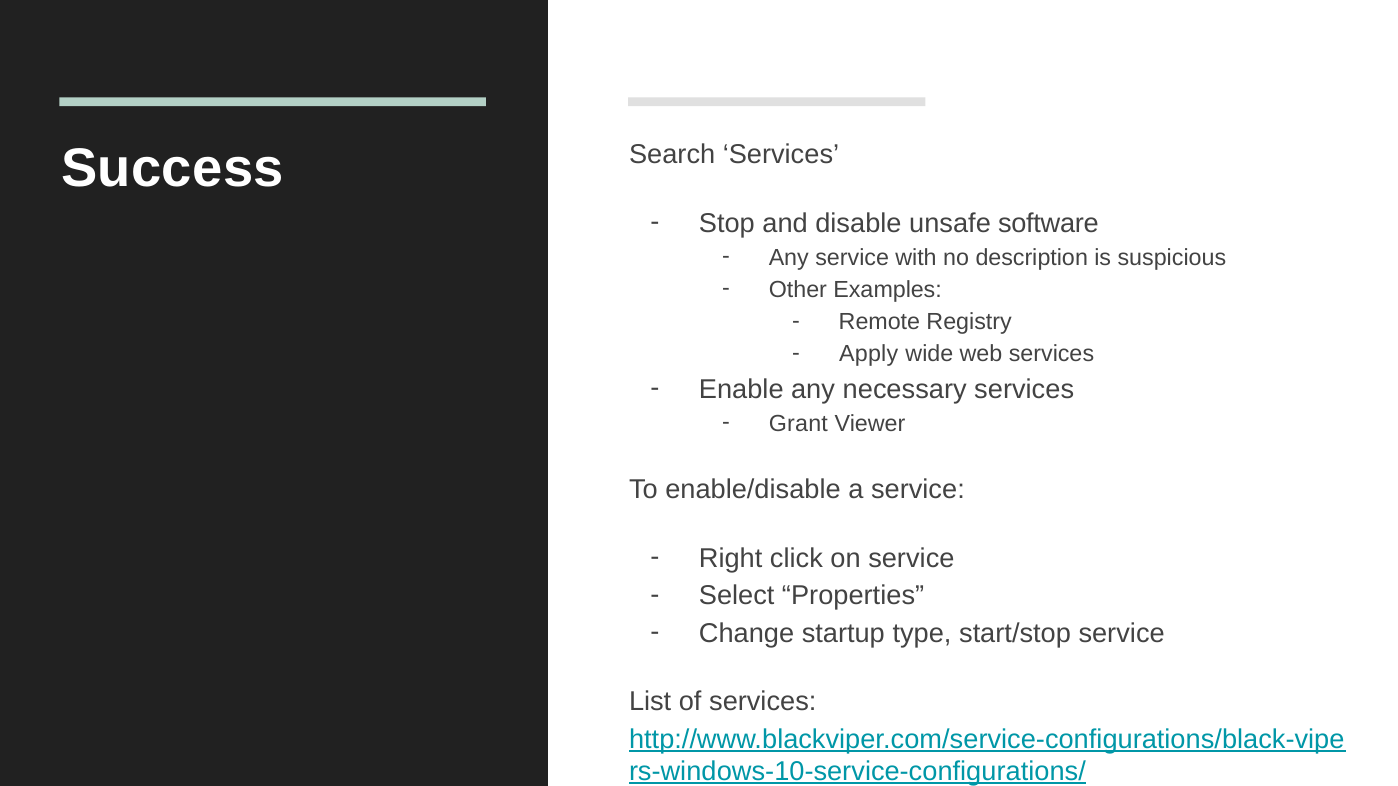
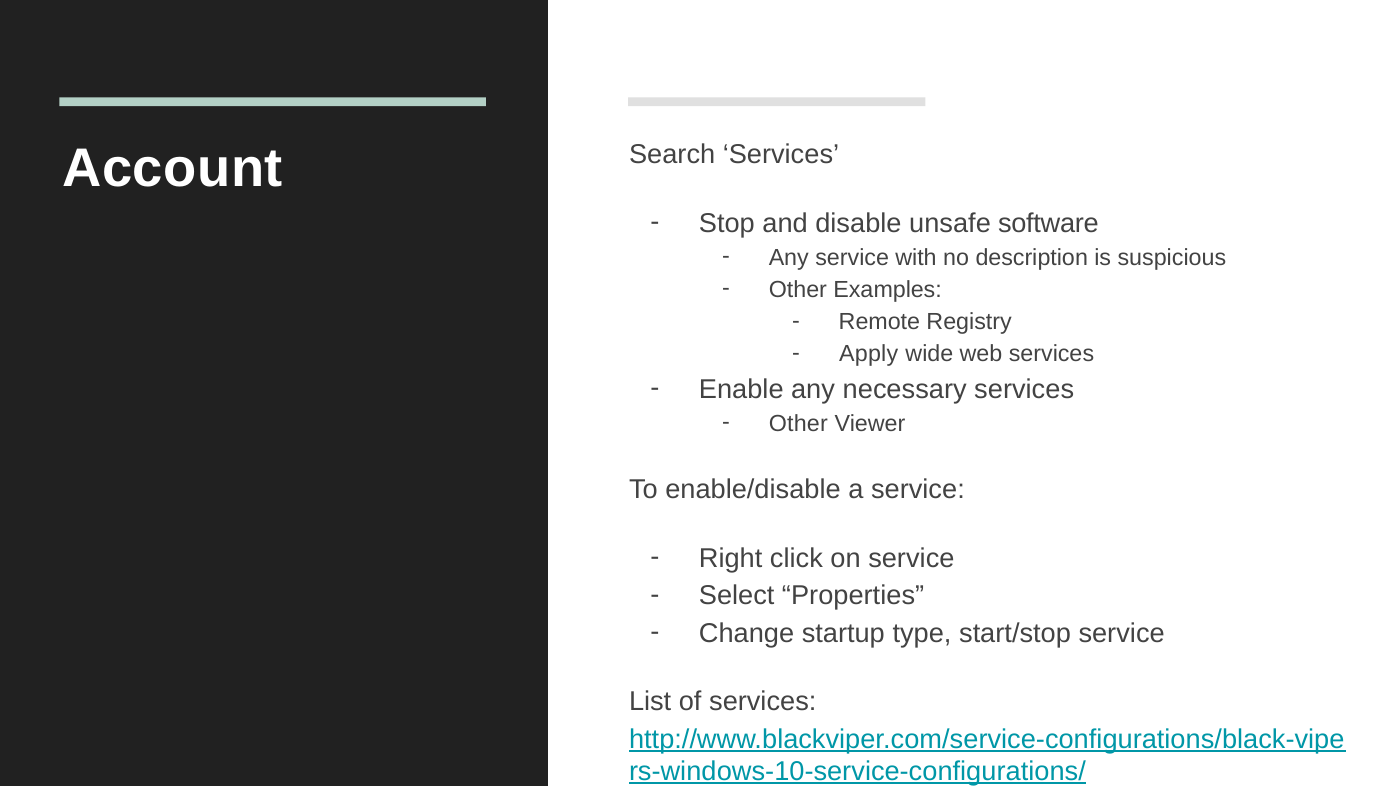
Success: Success -> Account
Grant at (798, 424): Grant -> Other
